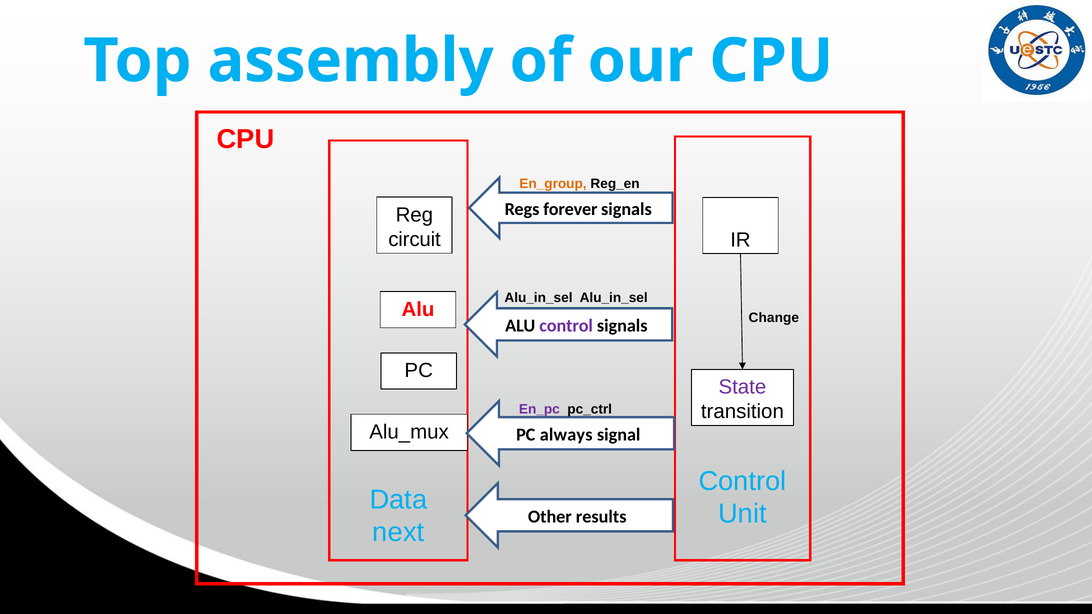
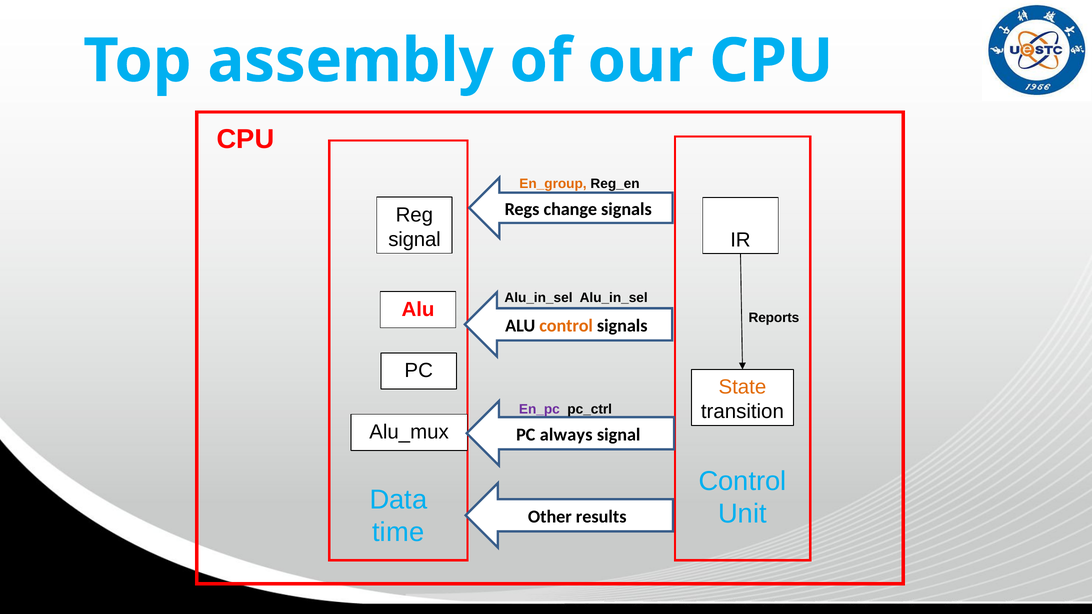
forever: forever -> change
circuit at (415, 239): circuit -> signal
Change: Change -> Reports
control at (566, 326) colour: purple -> orange
State colour: purple -> orange
next: next -> time
